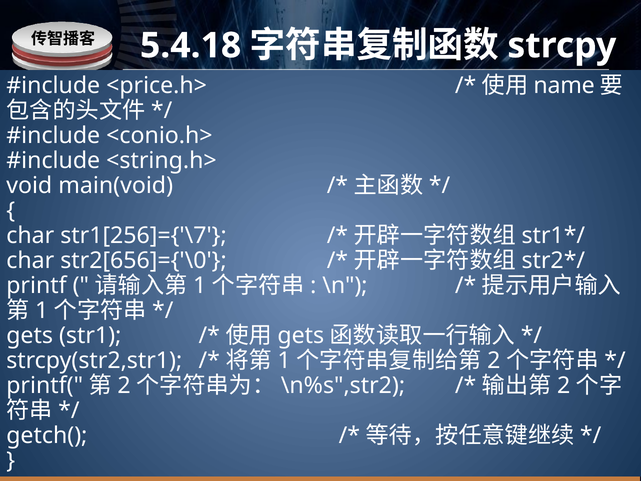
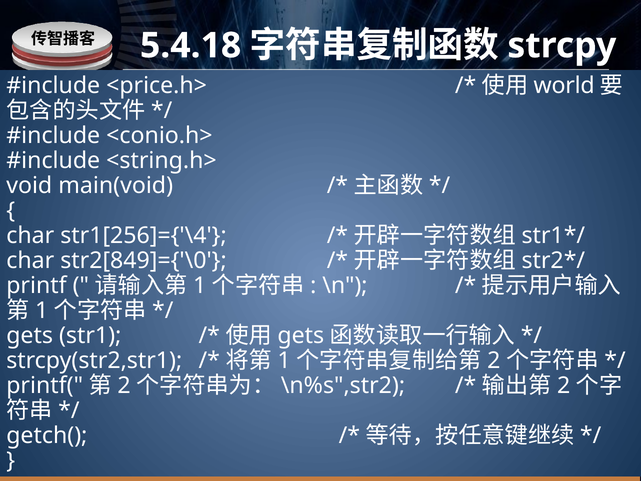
name: name -> world
str1[256]={'\7: str1[256]={'\7 -> str1[256]={'\4
str2[656]={'\0: str2[656]={'\0 -> str2[849]={'\0
